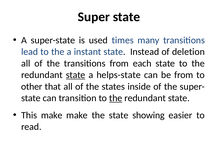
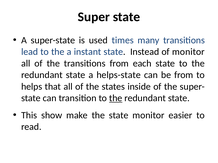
of deletion: deletion -> monitor
state at (76, 75) underline: present -> none
other: other -> helps
This make: make -> show
state showing: showing -> monitor
